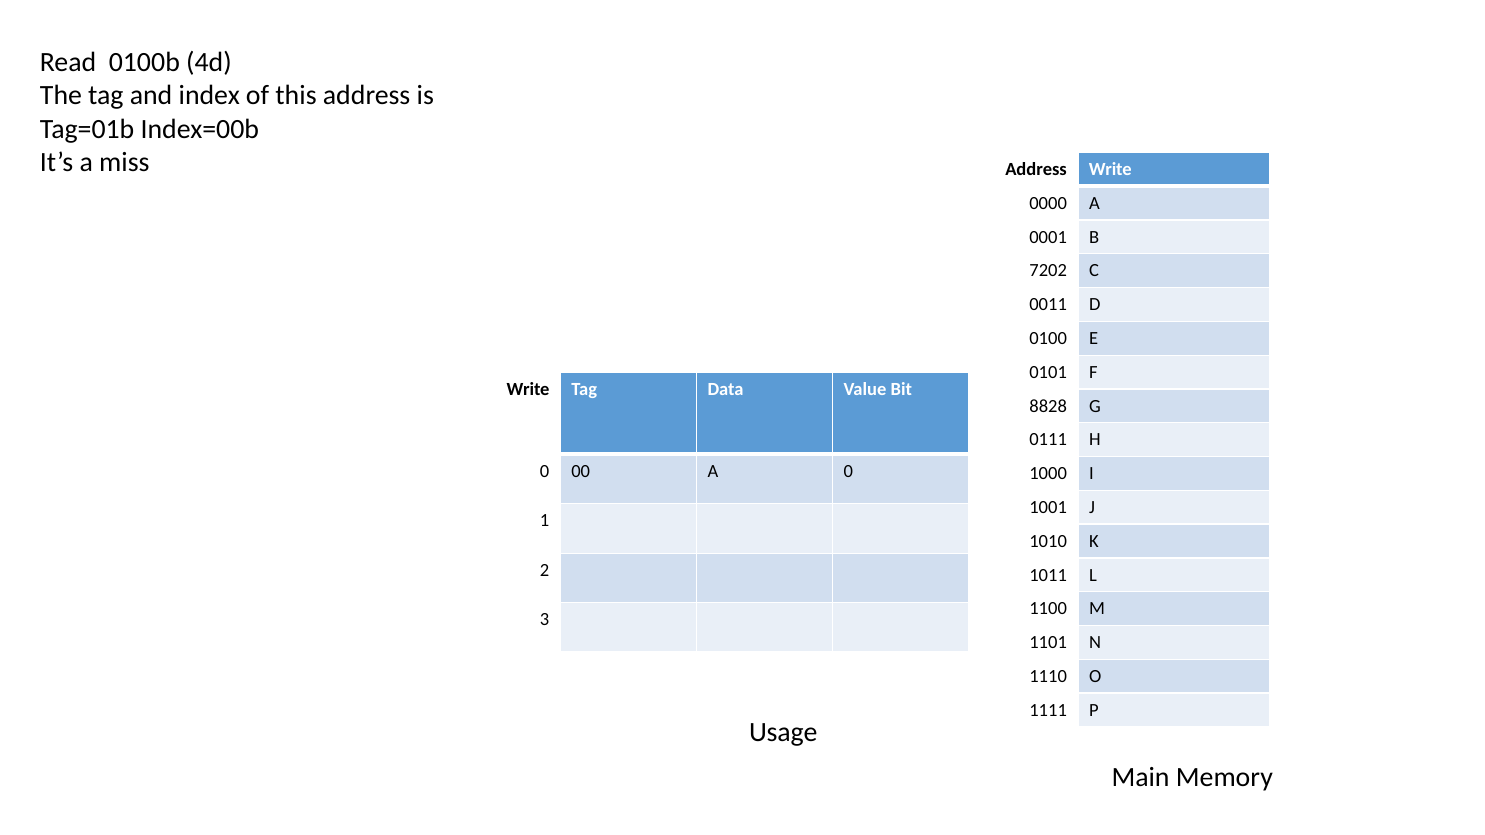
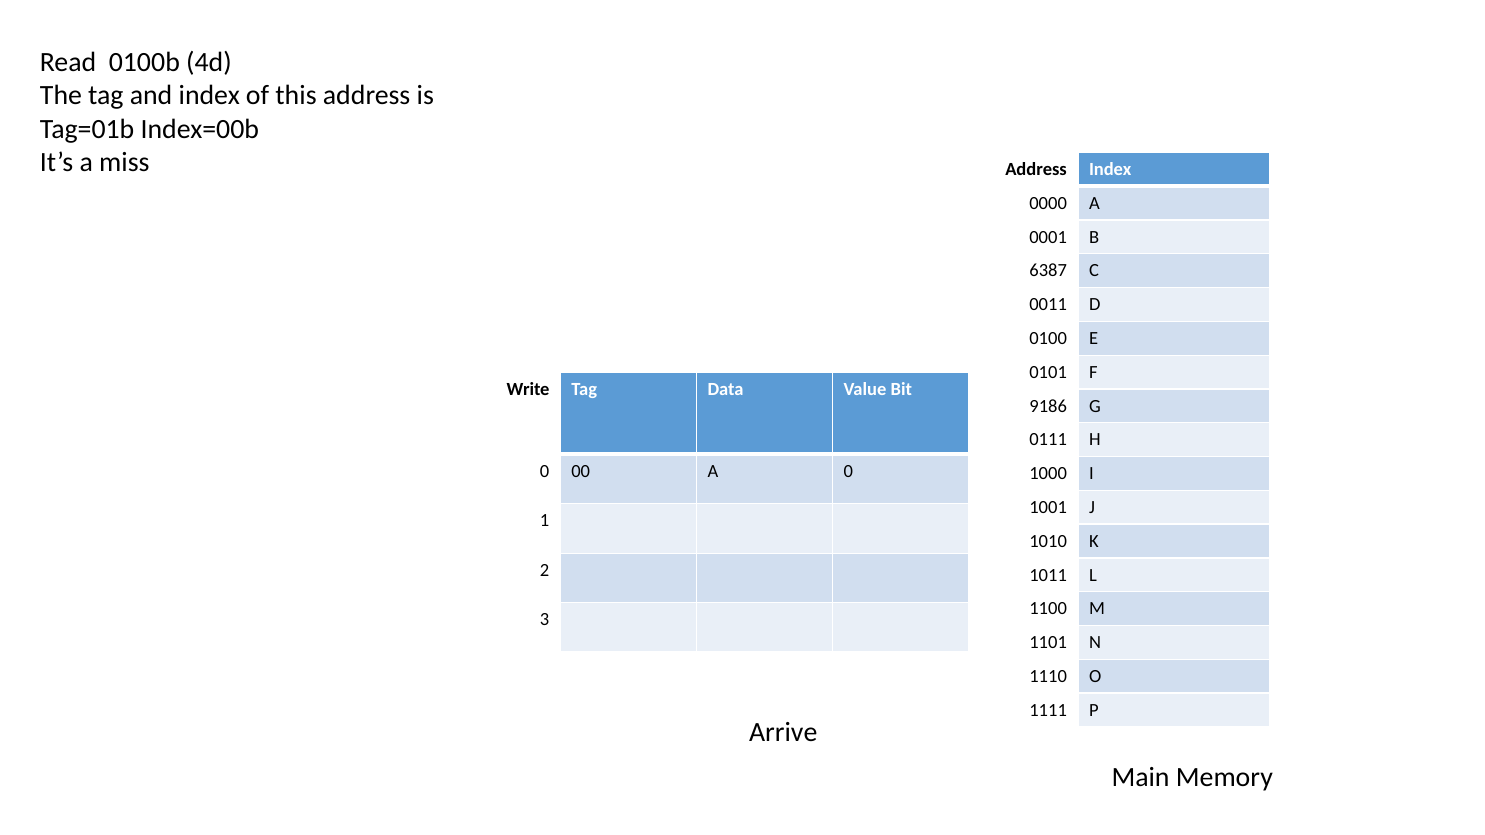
Address Write: Write -> Index
7202: 7202 -> 6387
8828: 8828 -> 9186
Usage: Usage -> Arrive
